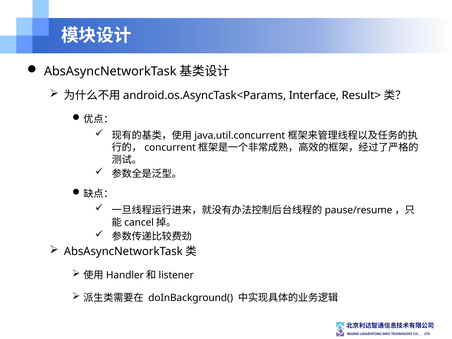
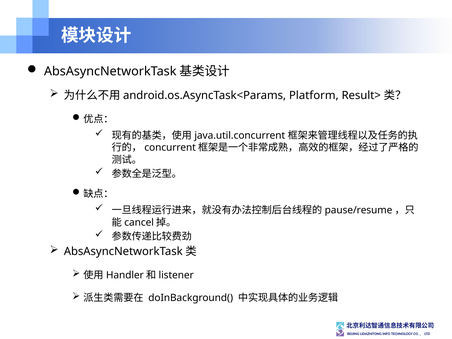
Interface: Interface -> Platform
